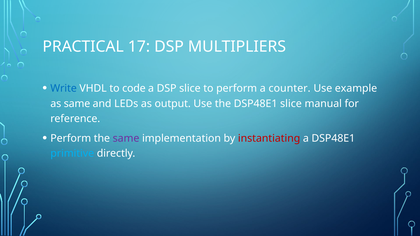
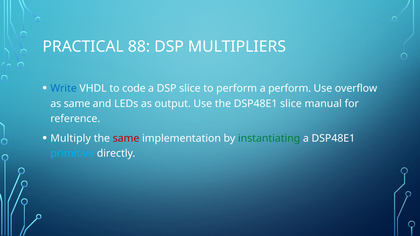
17: 17 -> 88
a counter: counter -> perform
example: example -> overflow
Perform at (71, 138): Perform -> Multiply
same at (126, 138) colour: purple -> red
instantiating colour: red -> green
